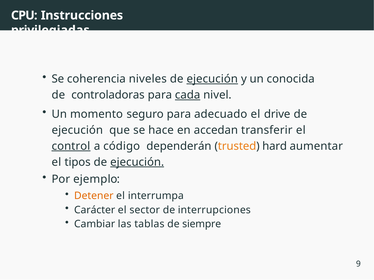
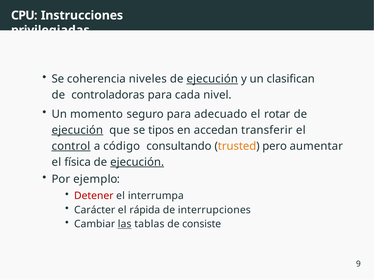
conocida: conocida -> clasifican
cada underline: present -> none
drive: drive -> rotar
ejecución at (77, 130) underline: none -> present
hace: hace -> tipos
dependerán: dependerán -> consultando
hard: hard -> pero
tipos: tipos -> física
Detener colour: orange -> red
sector: sector -> rápida
las underline: none -> present
siempre: siempre -> consiste
